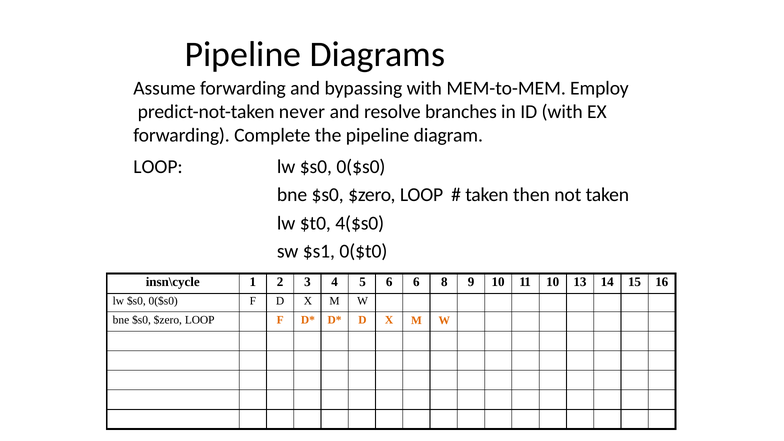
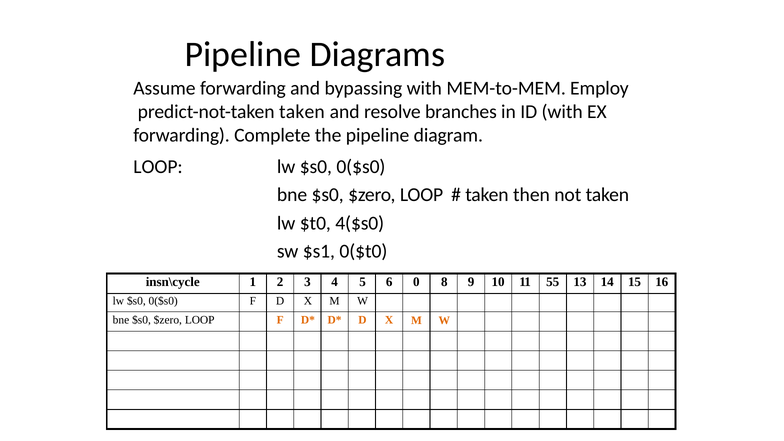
predict-not-taken never: never -> taken
6 6: 6 -> 0
11 10: 10 -> 55
